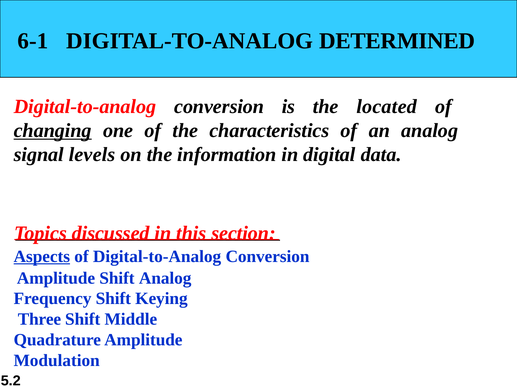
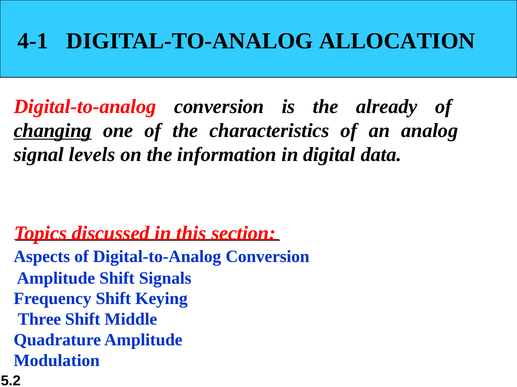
6-1: 6-1 -> 4-1
DETERMINED: DETERMINED -> ALLOCATION
located: located -> already
Aspects underline: present -> none
Shift Analog: Analog -> Signals
